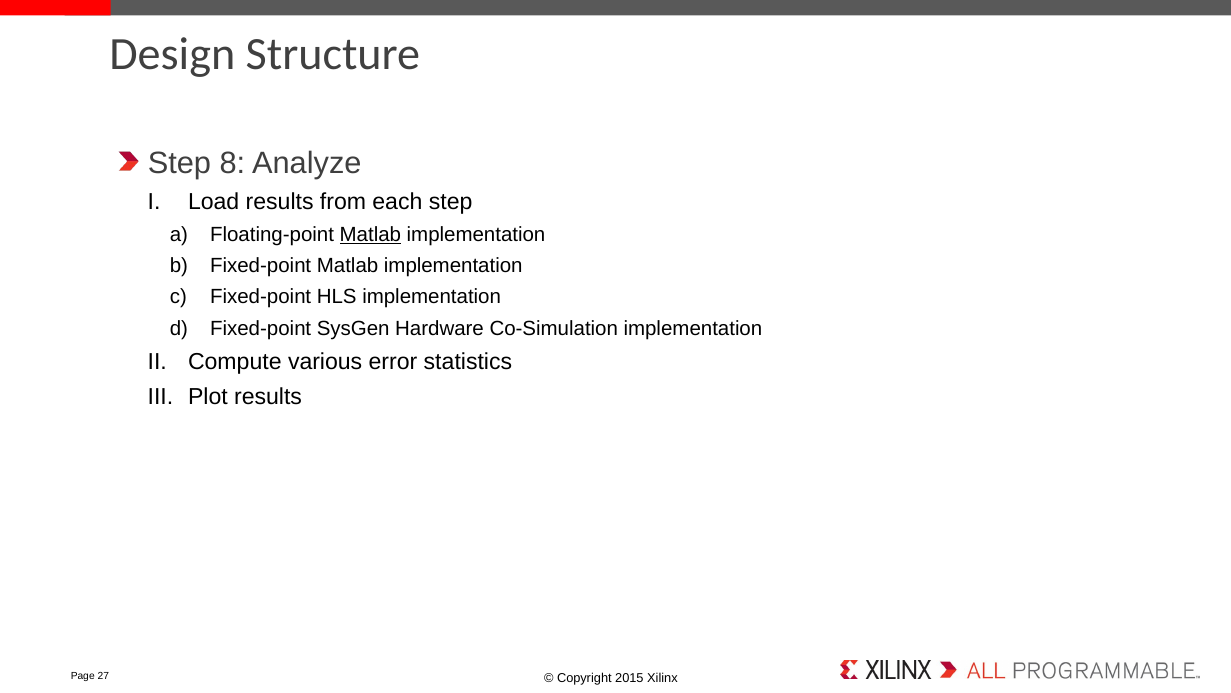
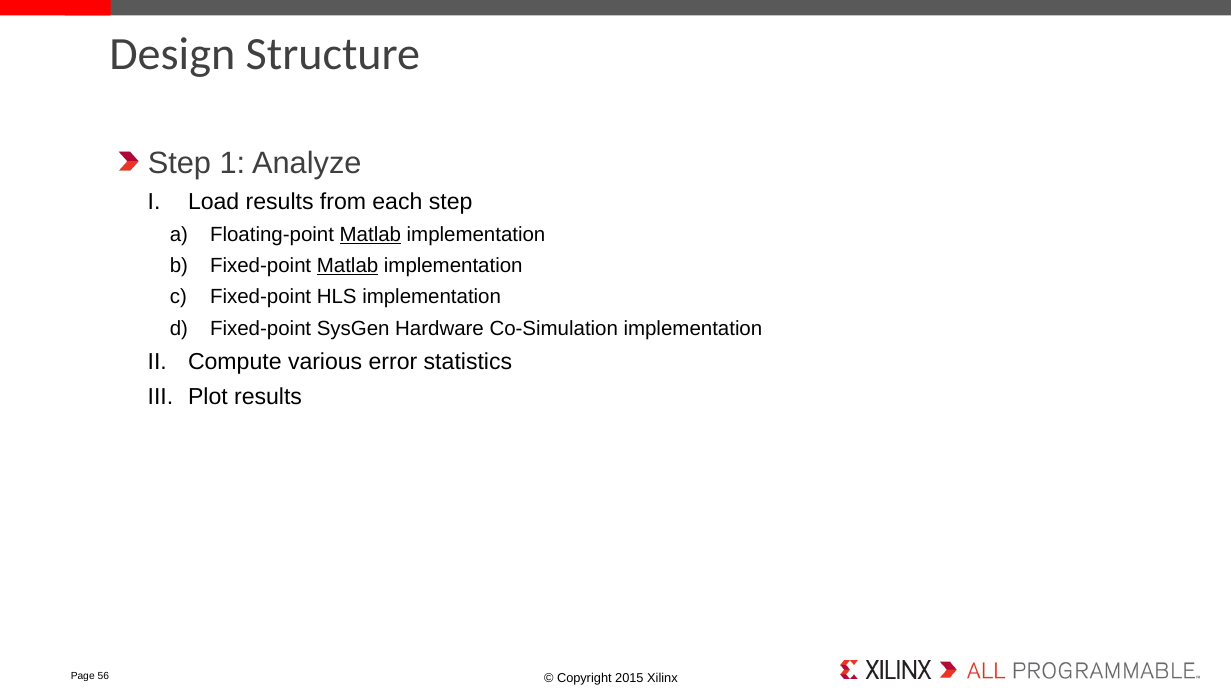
8: 8 -> 1
Matlab at (348, 266) underline: none -> present
27: 27 -> 56
